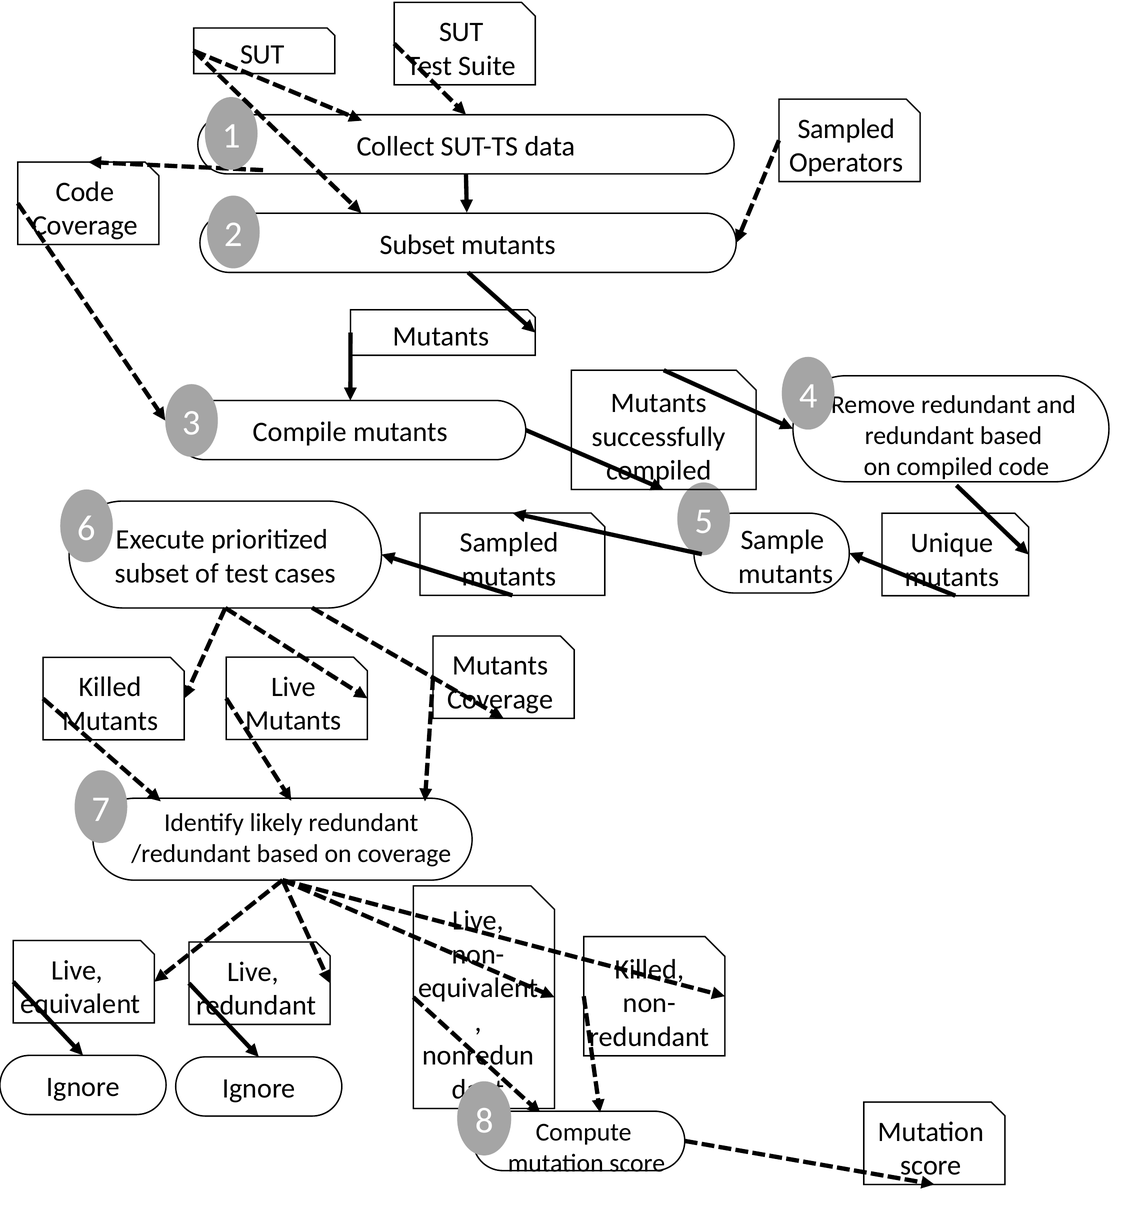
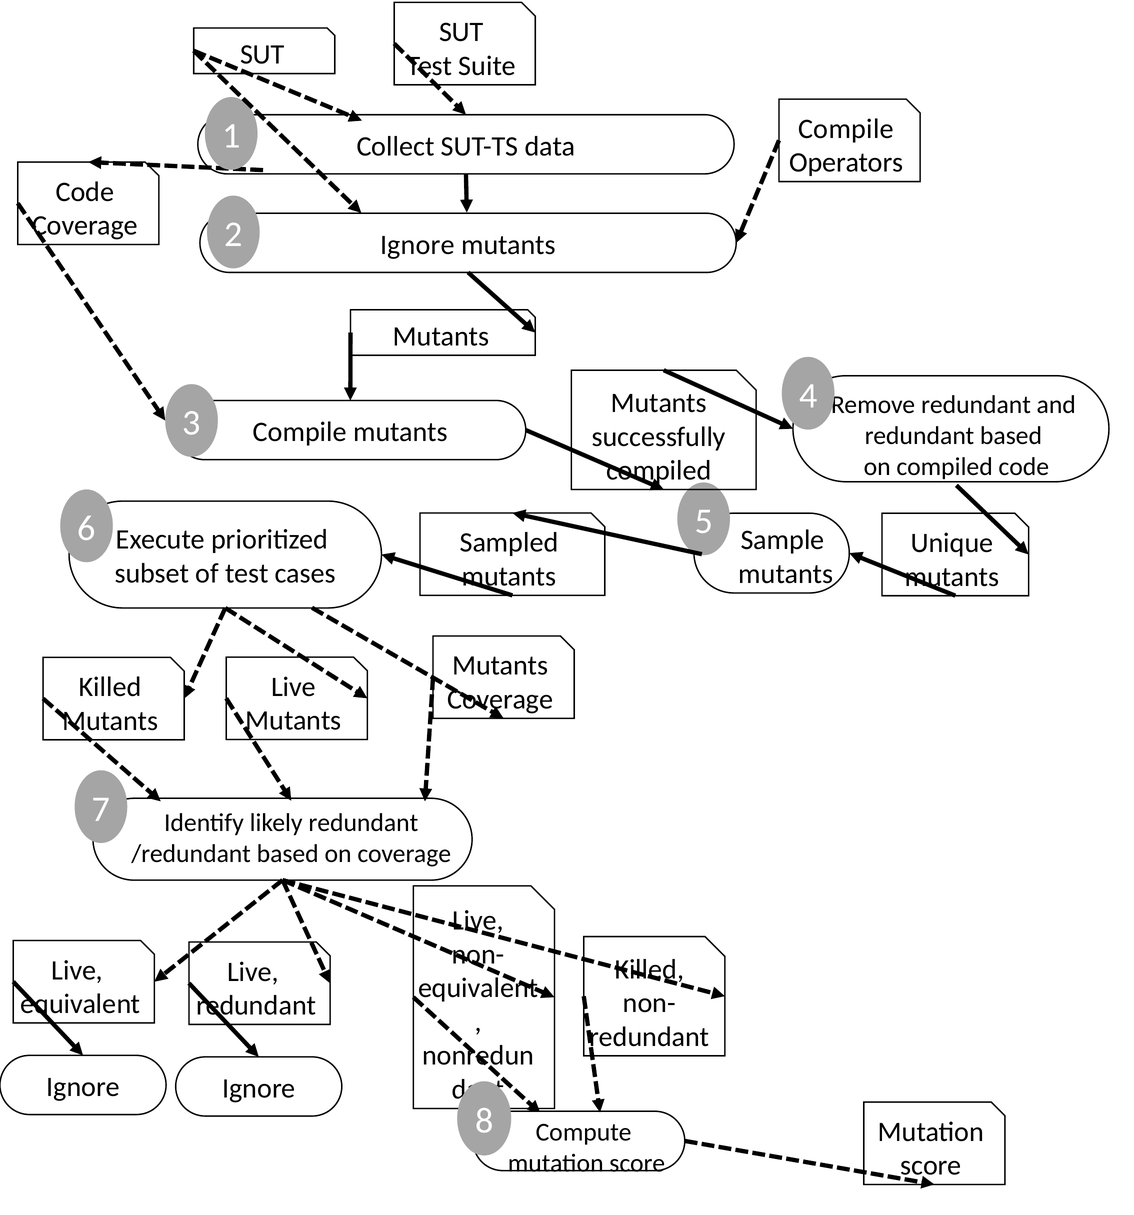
Sampled at (846, 129): Sampled -> Compile
Subset at (418, 245): Subset -> Ignore
